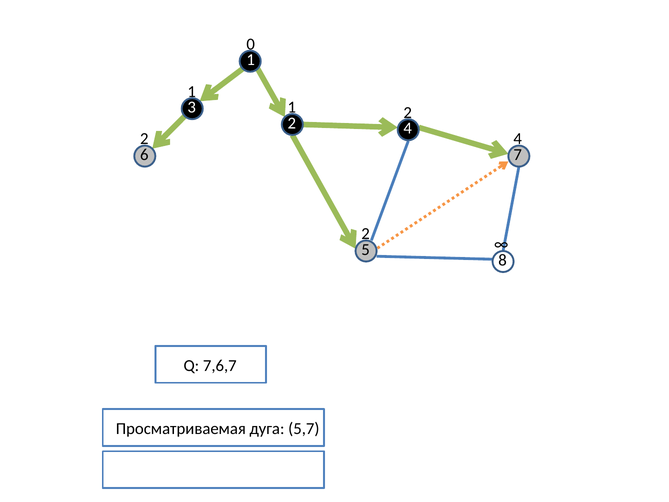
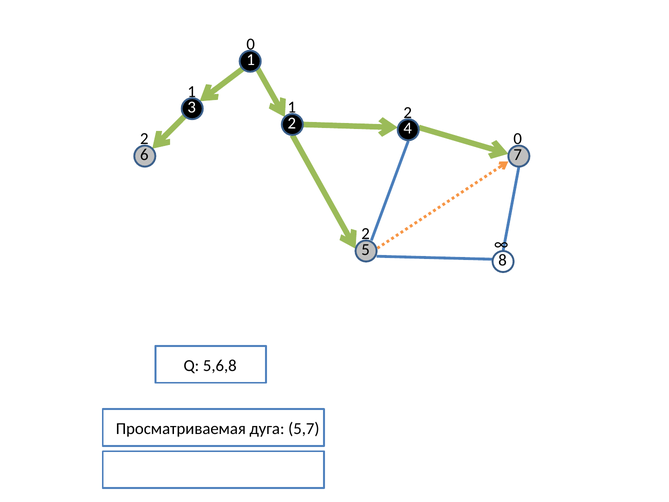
2 4: 4 -> 0
7,6,7: 7,6,7 -> 5,6,8
